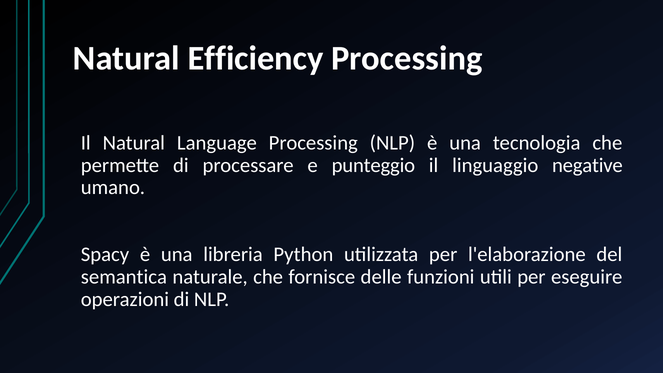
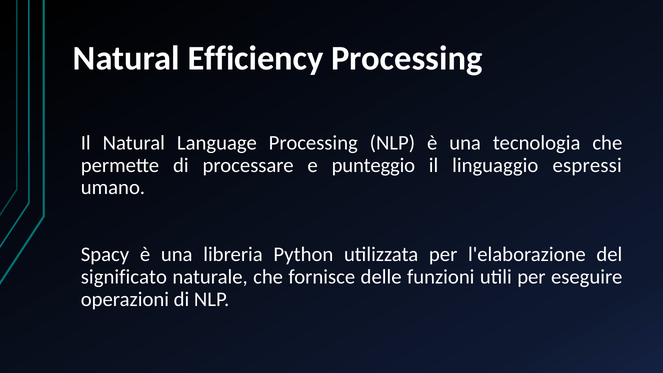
negative: negative -> espressi
semantica: semantica -> significato
